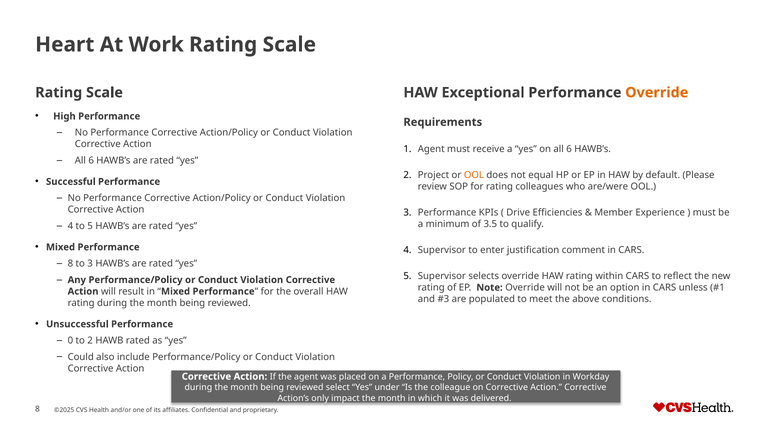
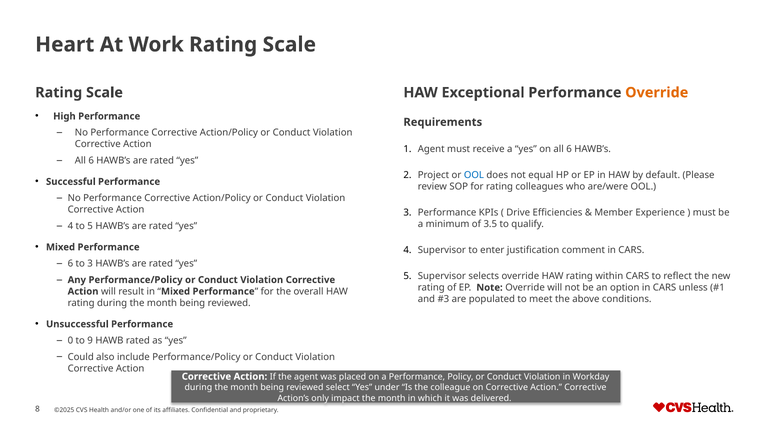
OOL at (474, 175) colour: orange -> blue
8 at (70, 263): 8 -> 6
to 2: 2 -> 9
